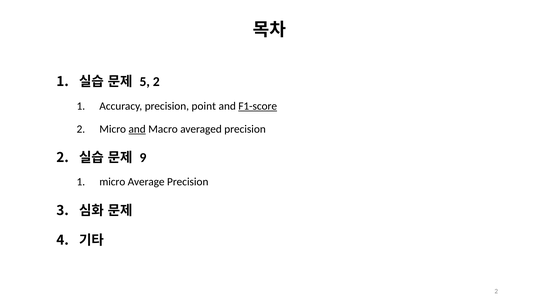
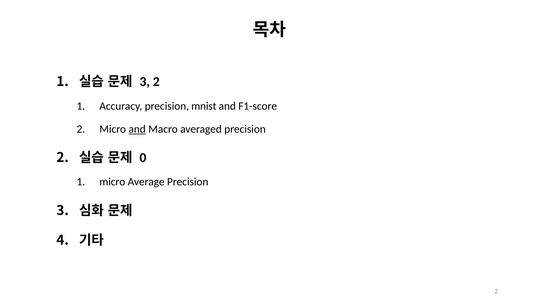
5 at (145, 82): 5 -> 3
point: point -> mnist
F1-score underline: present -> none
9: 9 -> 0
